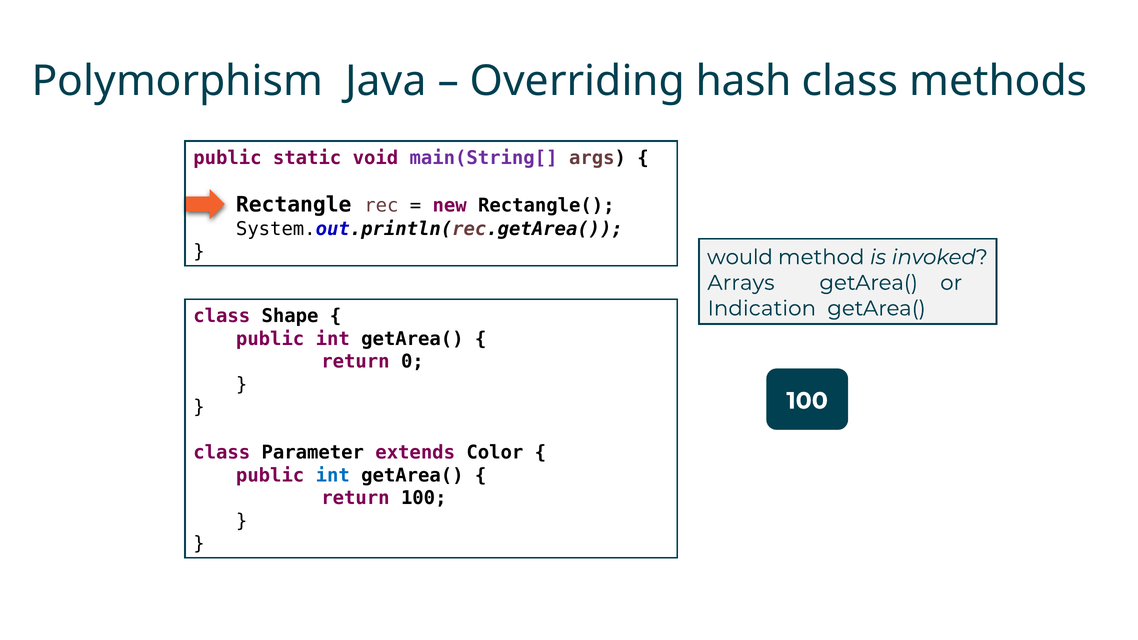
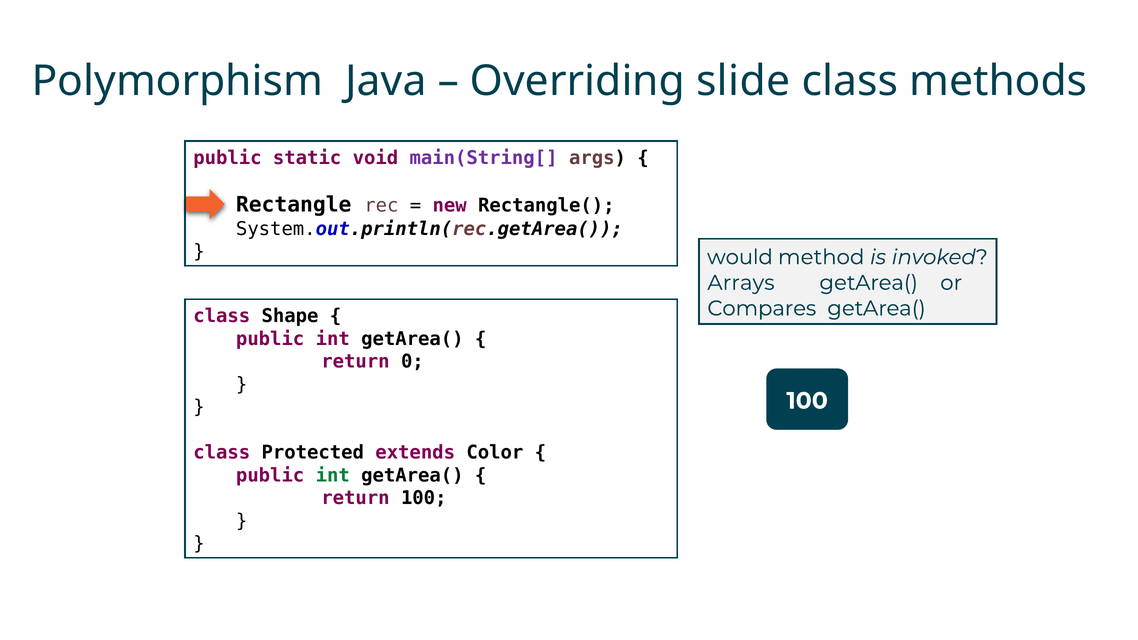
hash: hash -> slide
Indication: Indication -> Compares
Parameter: Parameter -> Protected
int at (333, 475) colour: blue -> green
